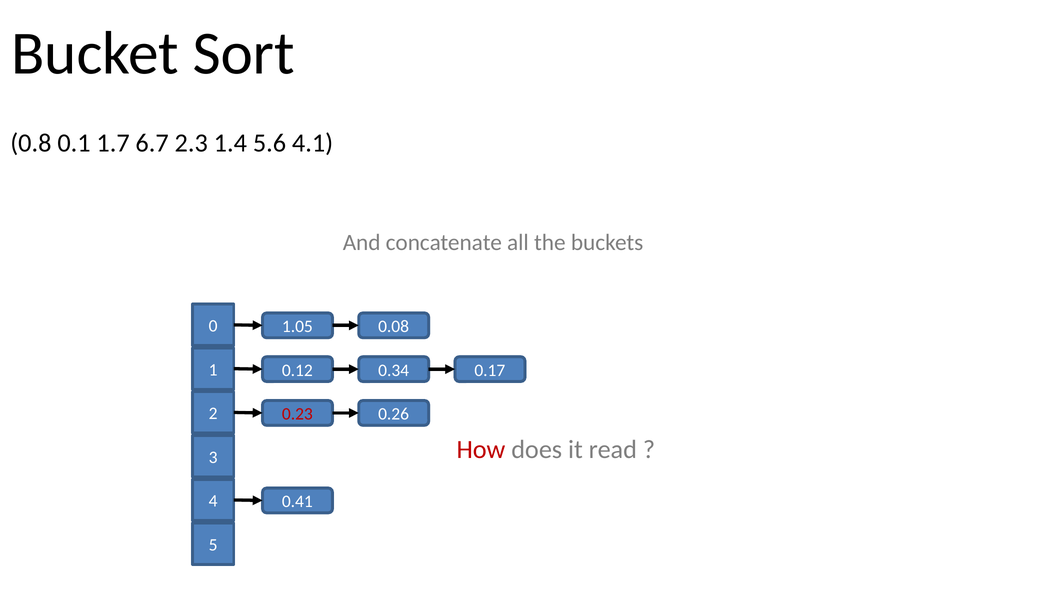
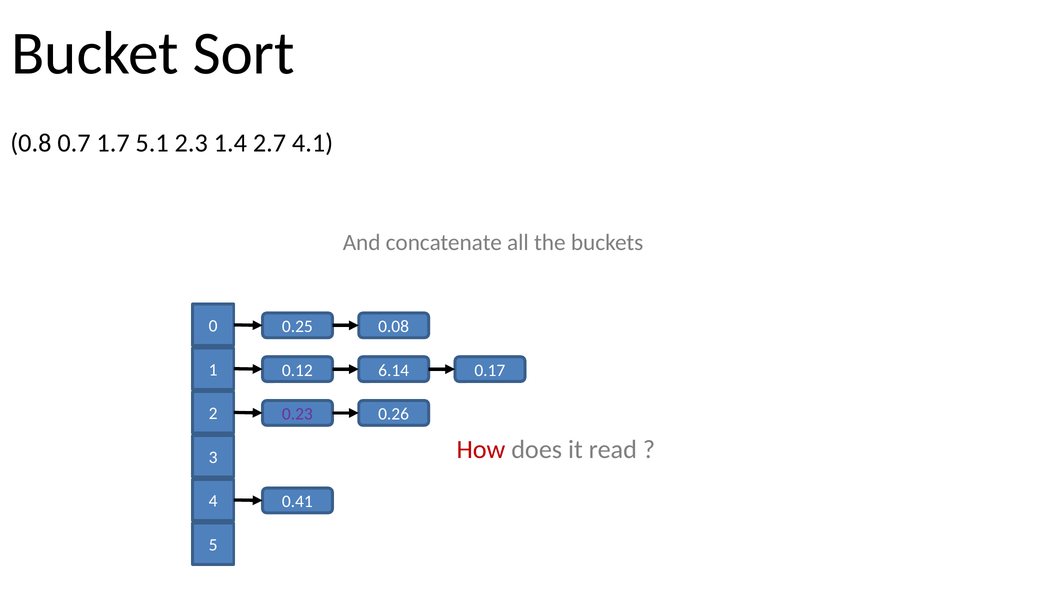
0.1: 0.1 -> 0.7
6.7: 6.7 -> 5.1
5.6: 5.6 -> 2.7
1.05: 1.05 -> 0.25
0.34: 0.34 -> 6.14
0.23 colour: red -> purple
